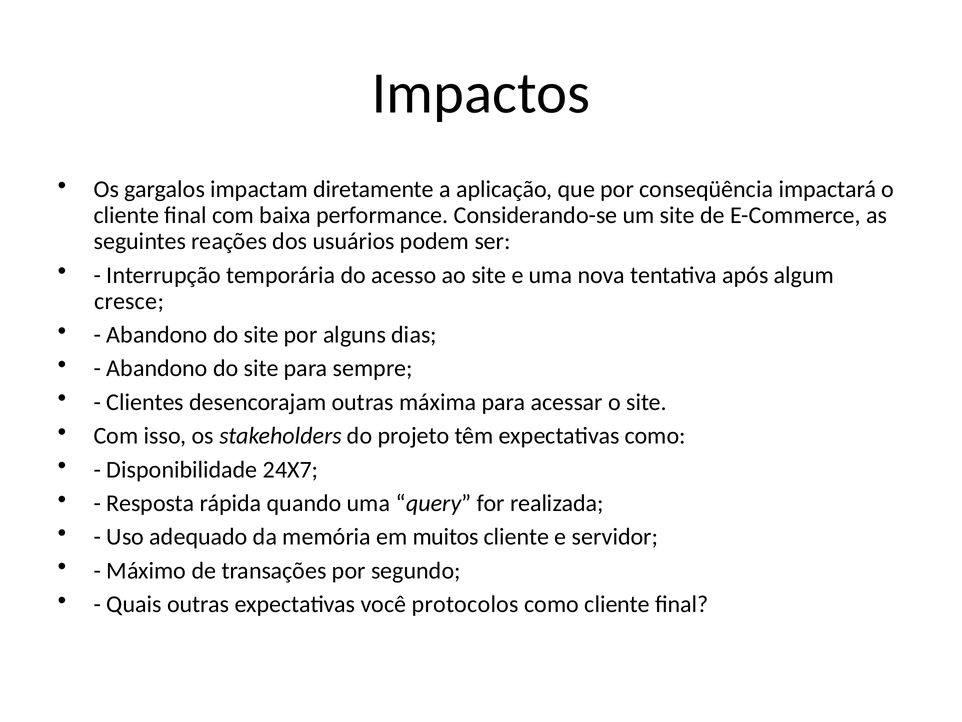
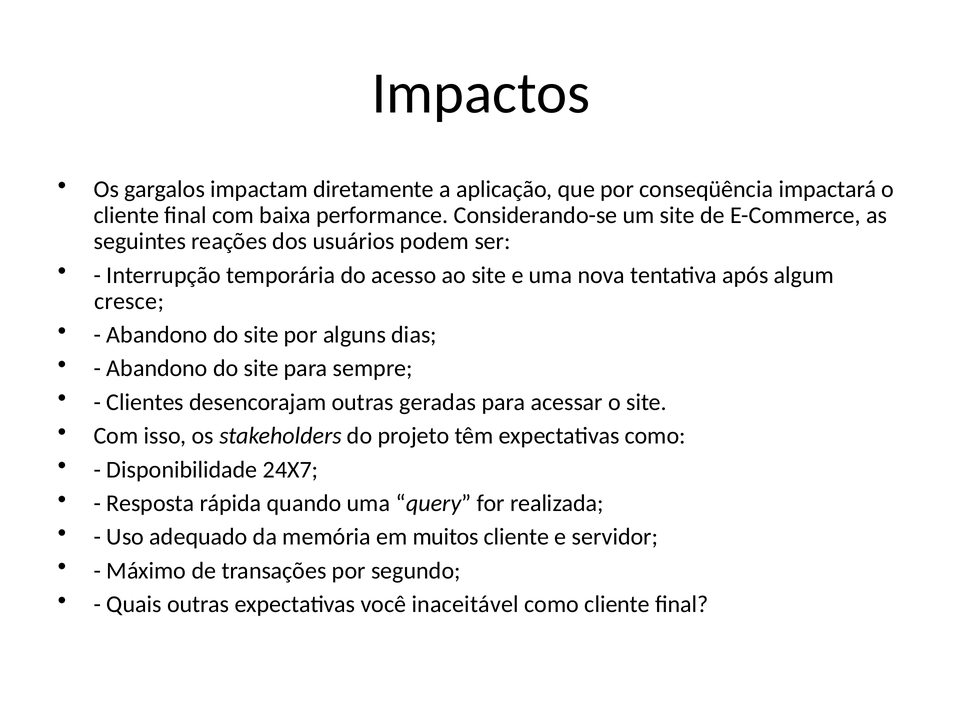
máxima: máxima -> geradas
protocolos: protocolos -> inaceitável
